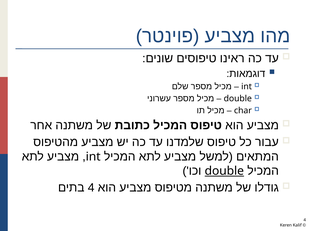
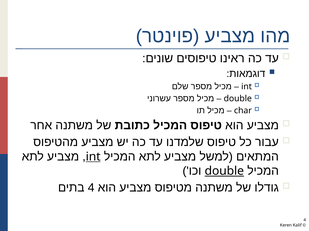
int at (93, 157) underline: none -> present
